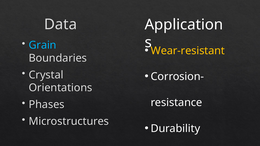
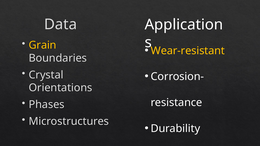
Grain colour: light blue -> yellow
